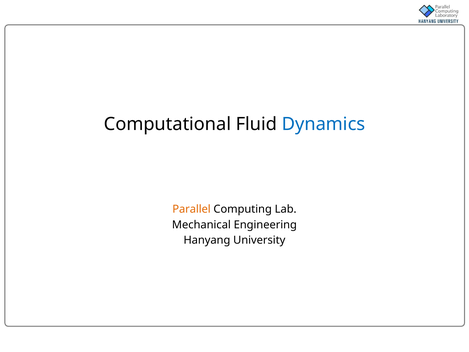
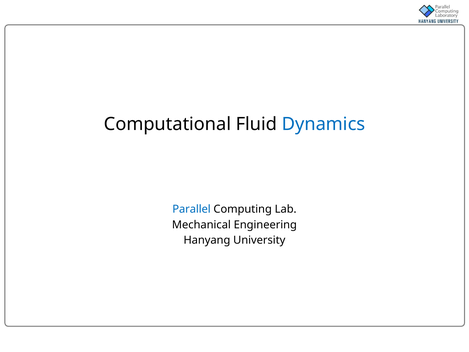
Parallel colour: orange -> blue
